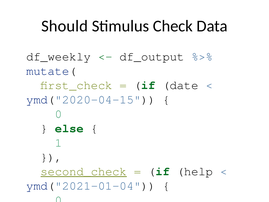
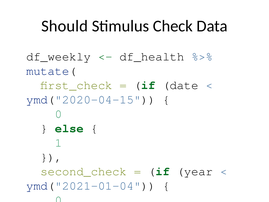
df_output: df_output -> df_health
second_check underline: present -> none
help: help -> year
